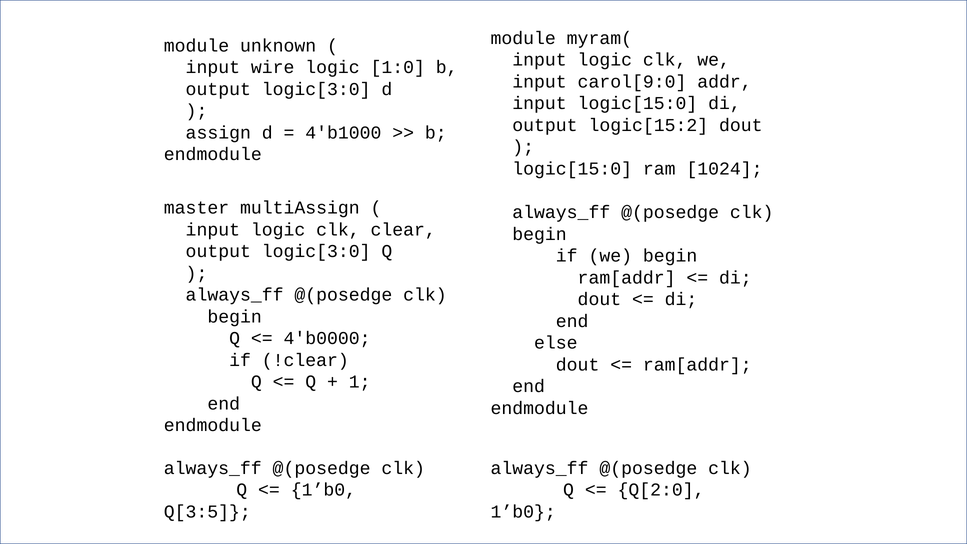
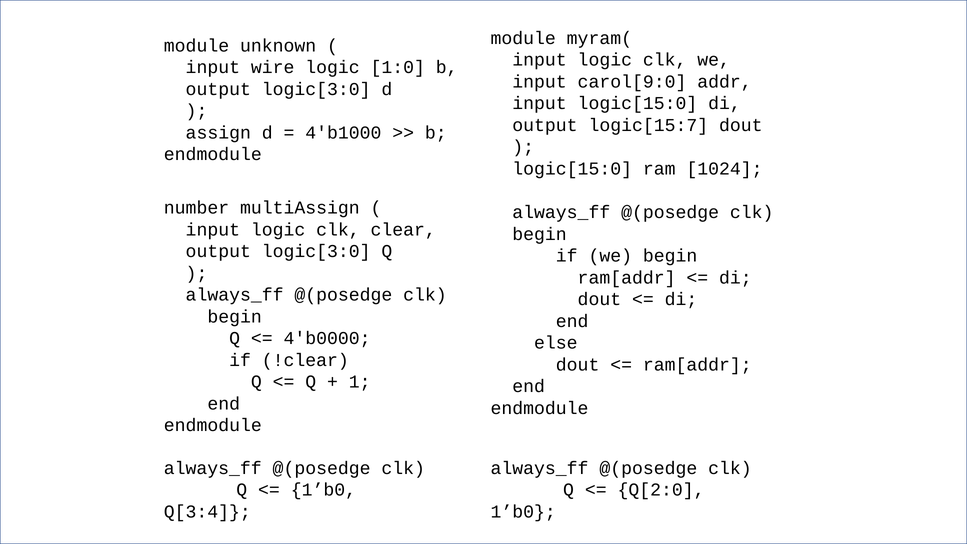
logic[15:2: logic[15:2 -> logic[15:7
master: master -> number
Q[3:5: Q[3:5 -> Q[3:4
